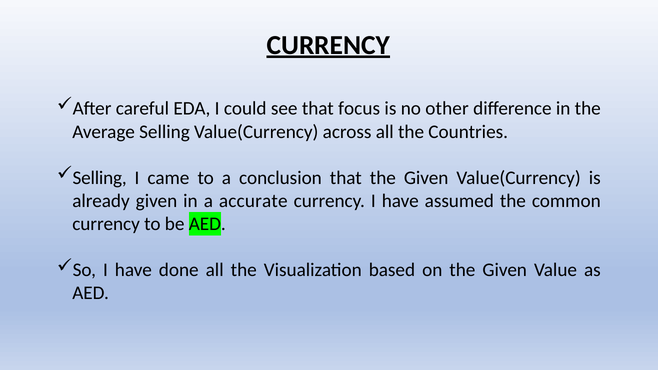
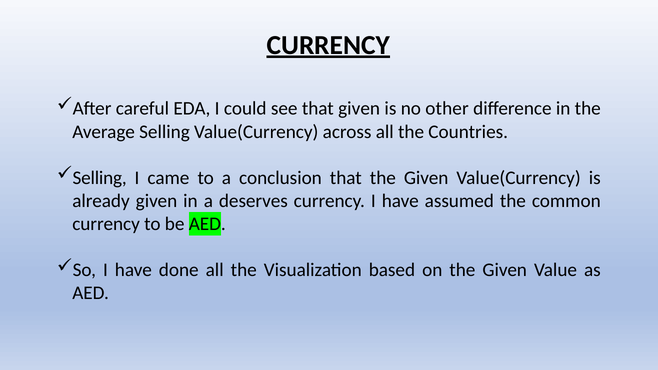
that focus: focus -> given
accurate: accurate -> deserves
